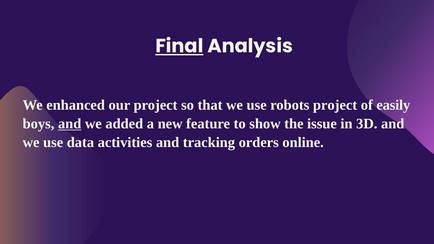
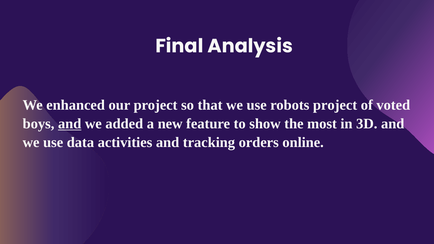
Final underline: present -> none
easily: easily -> voted
issue: issue -> most
